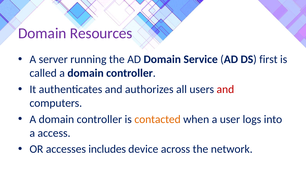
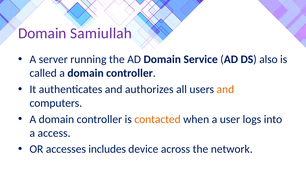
Resources: Resources -> Samiullah
first: first -> also
and at (225, 89) colour: red -> orange
